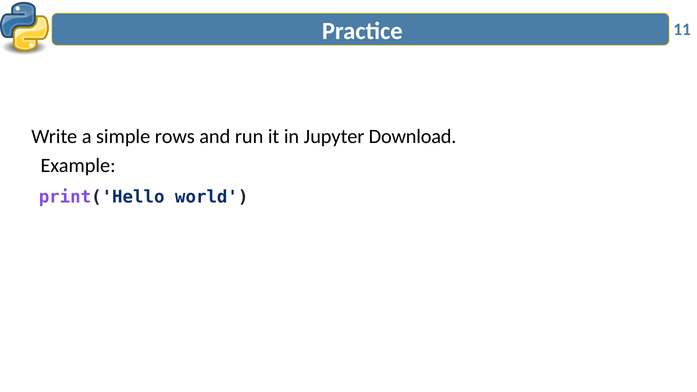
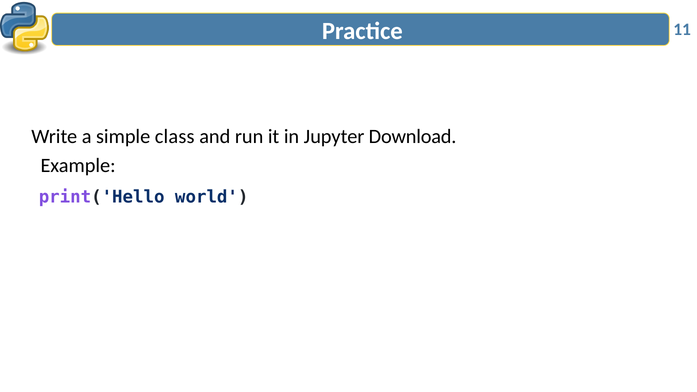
rows: rows -> class
